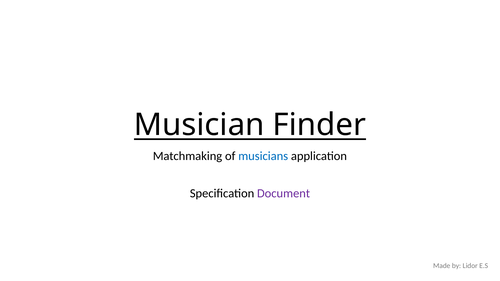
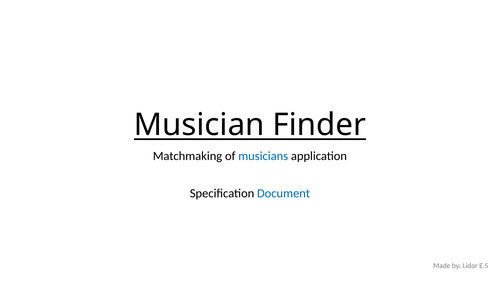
Document colour: purple -> blue
